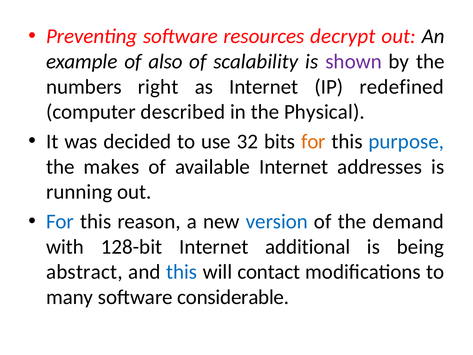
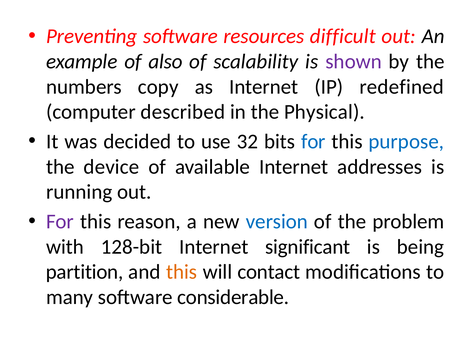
decrypt: decrypt -> difficult
right: right -> copy
for at (313, 141) colour: orange -> blue
makes: makes -> device
For at (60, 221) colour: blue -> purple
demand: demand -> problem
additional: additional -> significant
abstract: abstract -> partition
this at (182, 272) colour: blue -> orange
